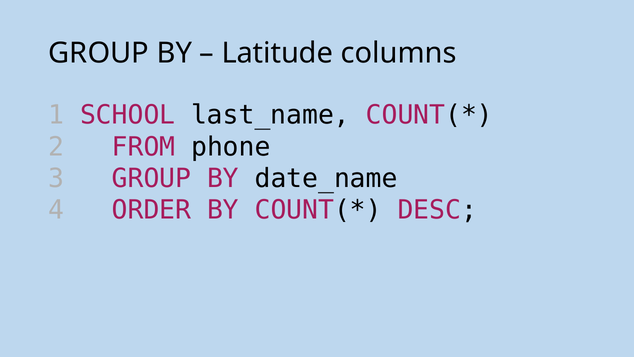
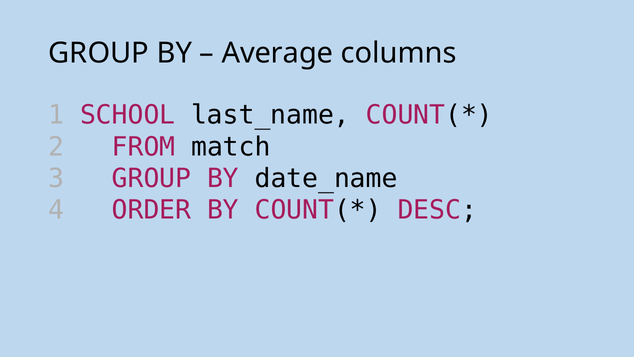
Latitude: Latitude -> Average
phone: phone -> match
